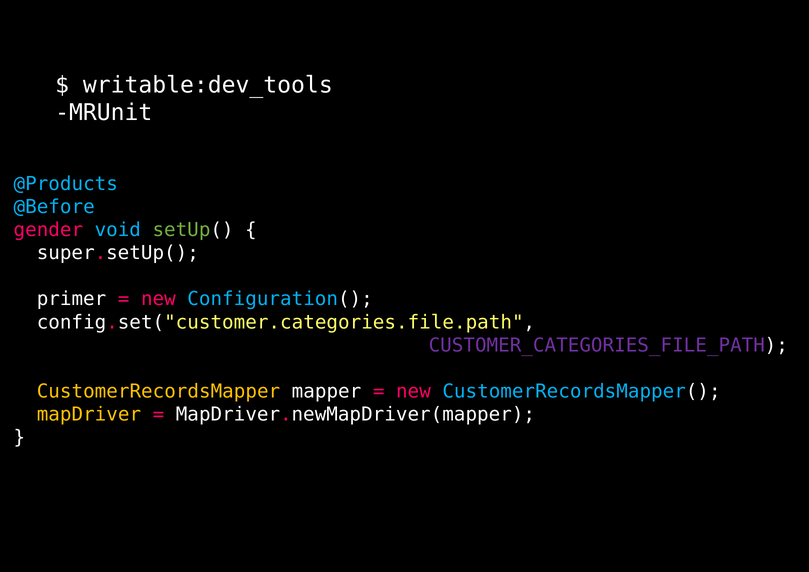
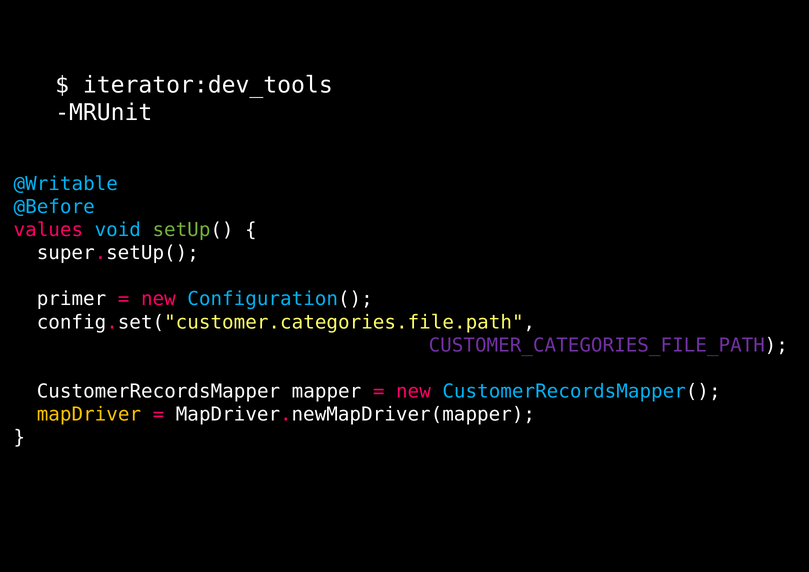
writable:dev_tools: writable:dev_tools -> iterator:dev_tools
@Products: @Products -> @Writable
gender: gender -> values
CustomerRecordsMapper colour: yellow -> white
